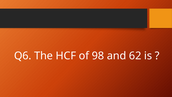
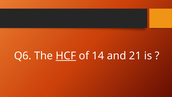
HCF underline: none -> present
98: 98 -> 14
62: 62 -> 21
